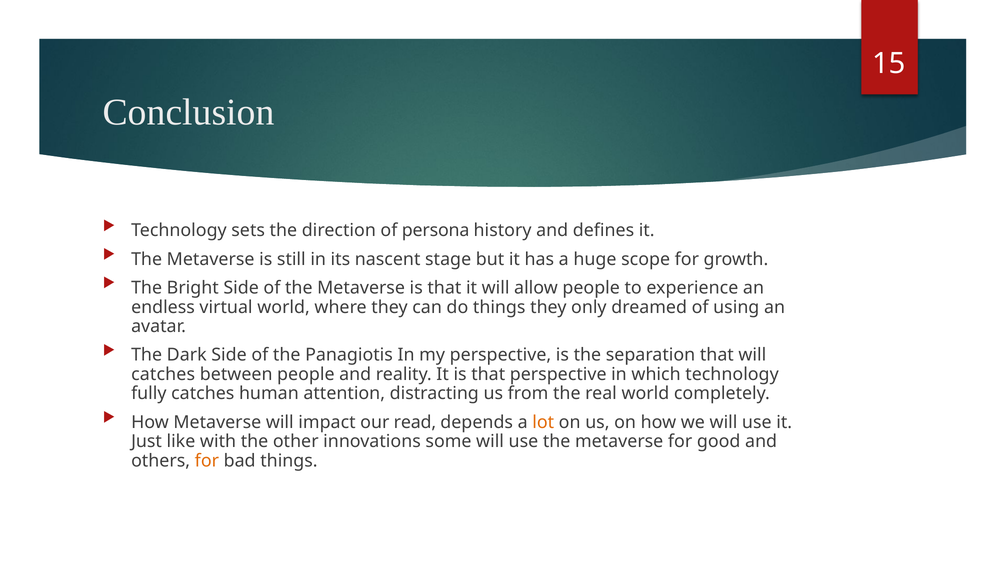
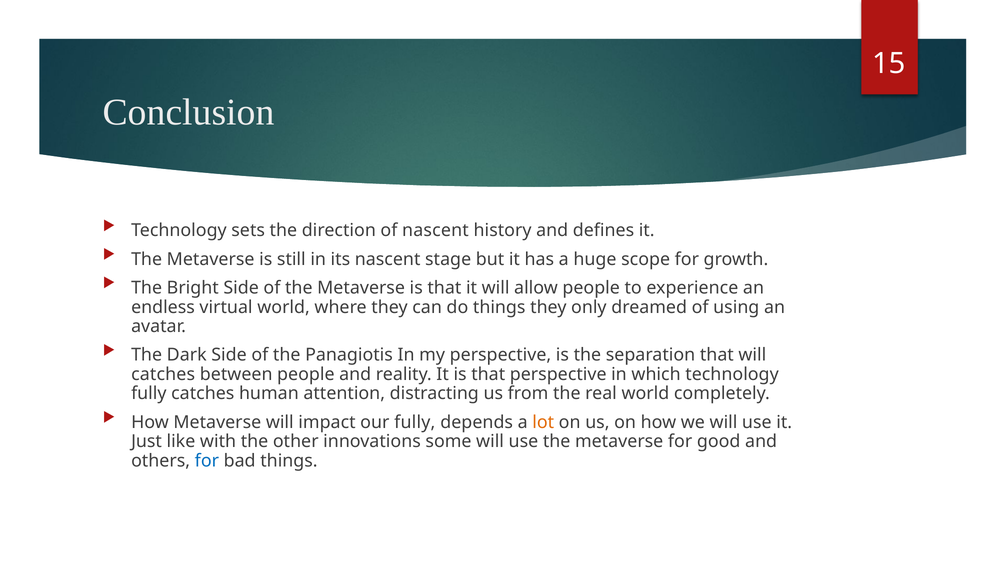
of persona: persona -> nascent
our read: read -> fully
for at (207, 461) colour: orange -> blue
